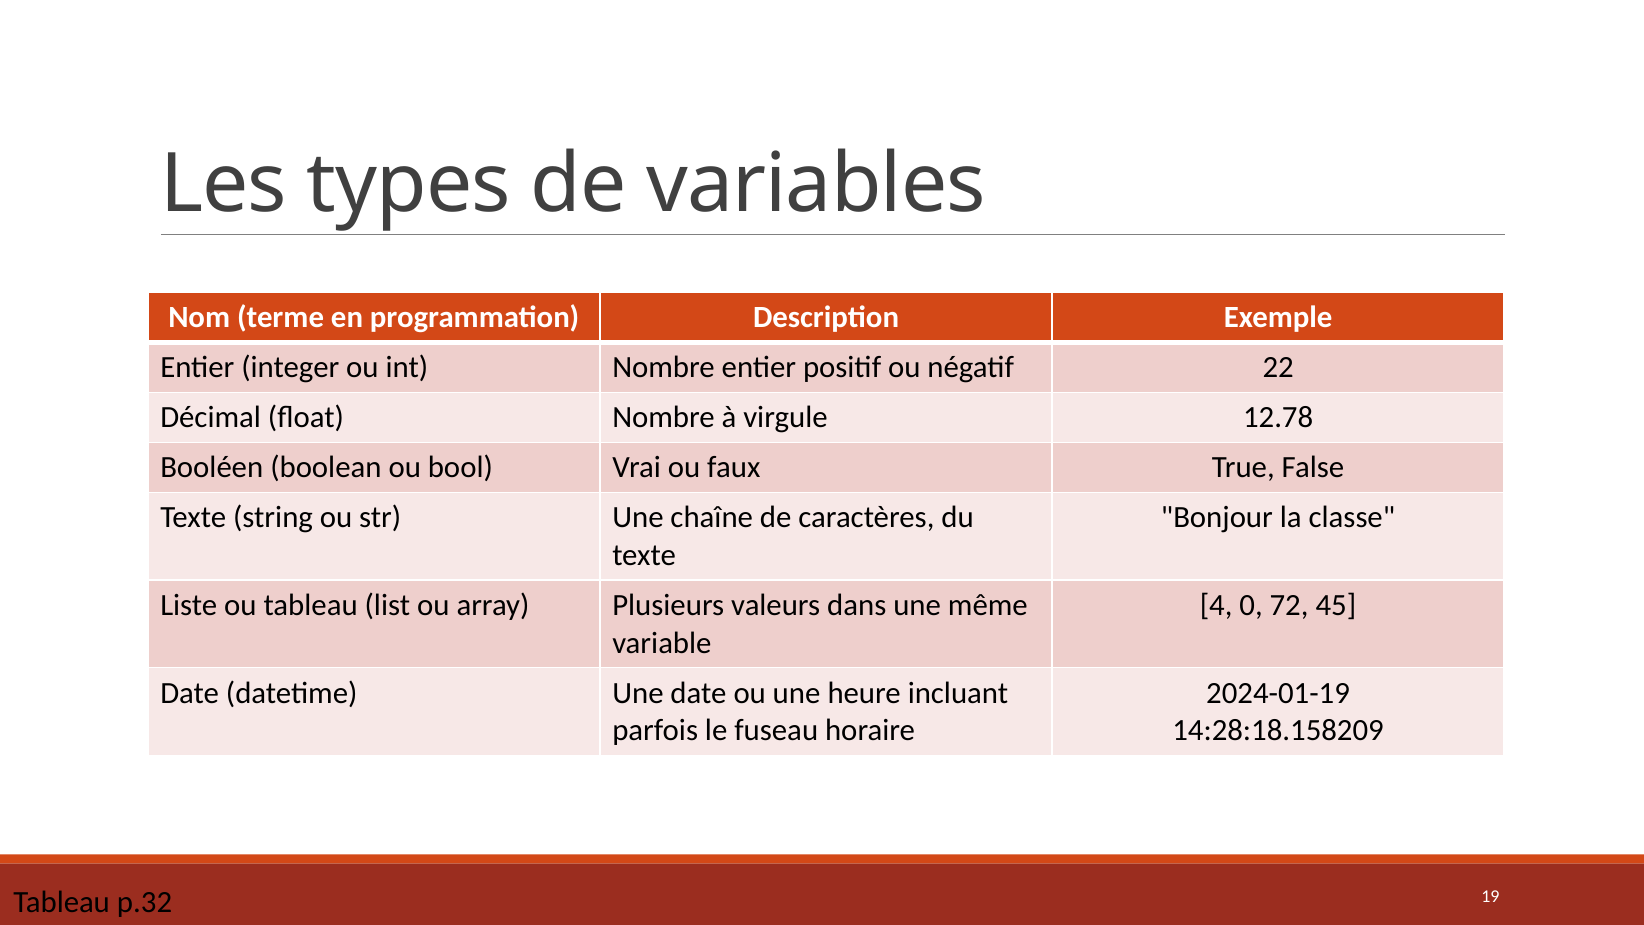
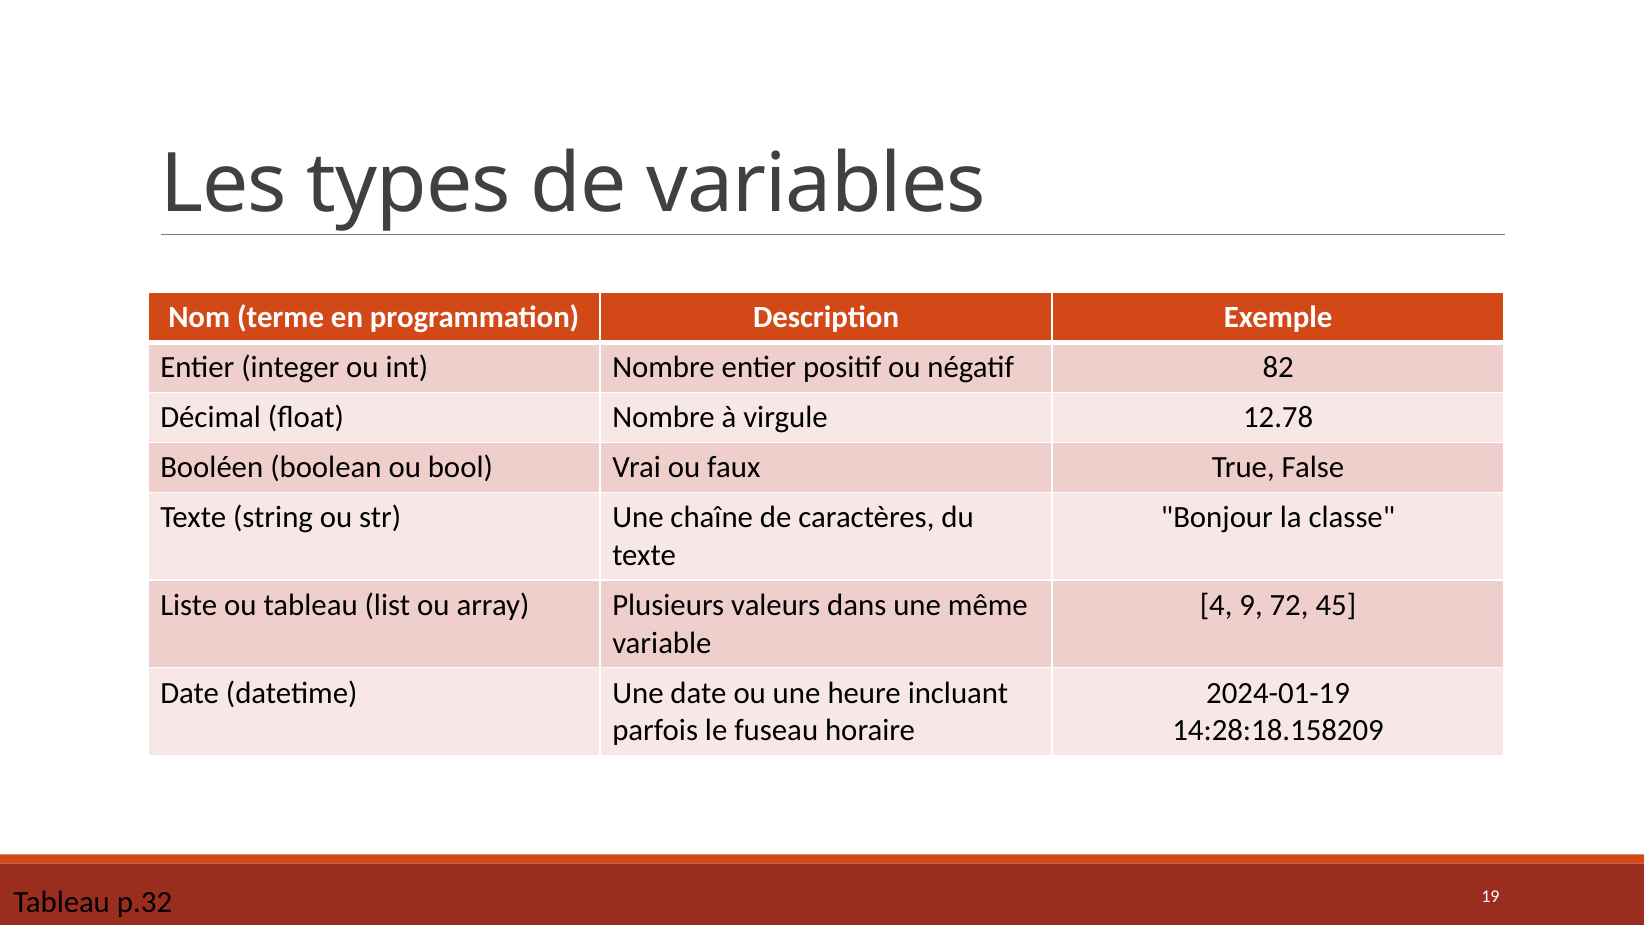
22: 22 -> 82
0: 0 -> 9
